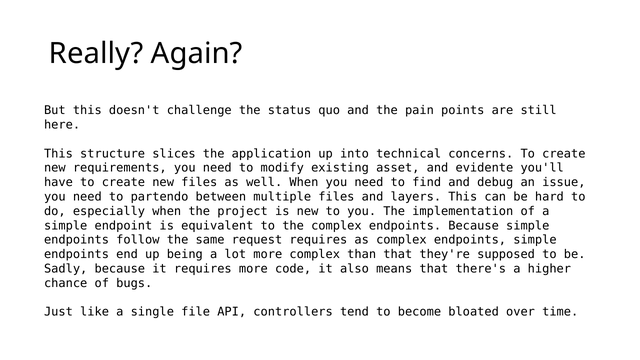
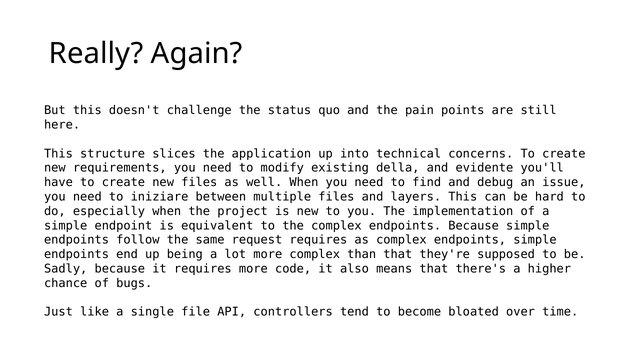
asset: asset -> della
partendo: partendo -> iniziare
